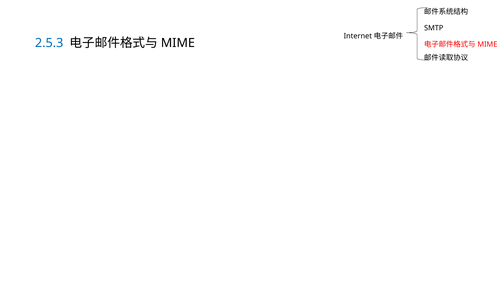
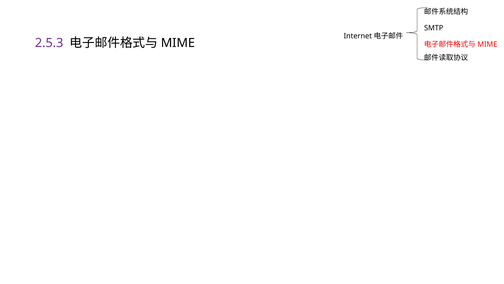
2.5.3 colour: blue -> purple
